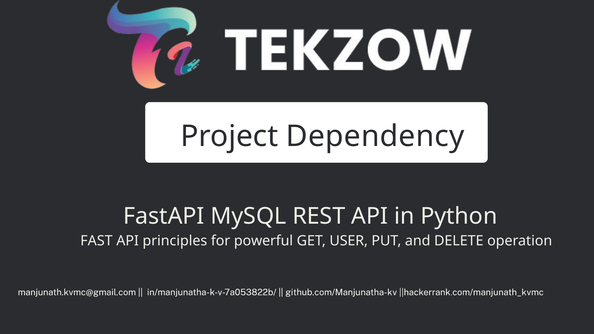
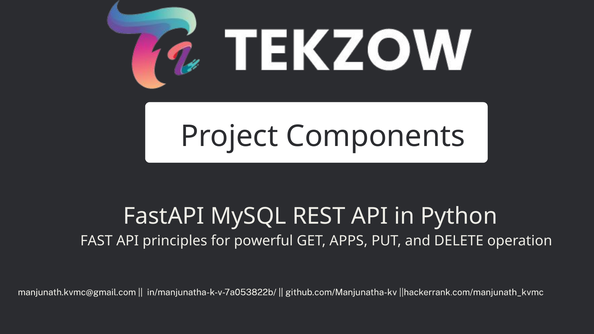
Dependency: Dependency -> Components
USER: USER -> APPS
